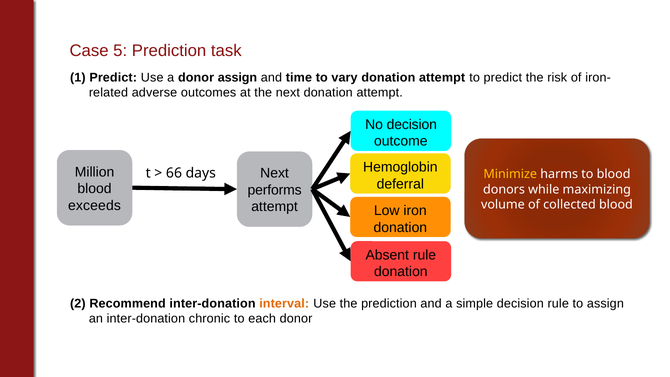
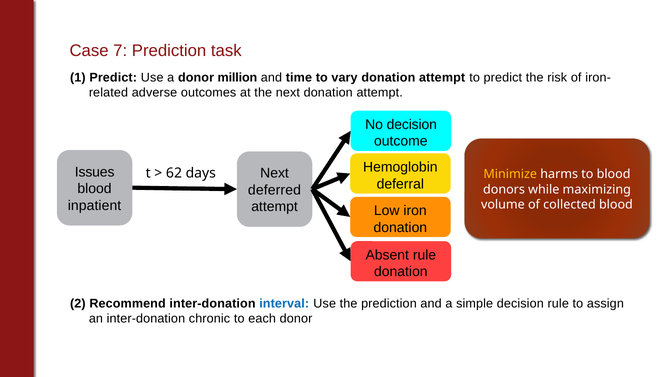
5: 5 -> 7
donor assign: assign -> million
Million: Million -> Issues
66: 66 -> 62
performs: performs -> deferred
exceeds: exceeds -> inpatient
interval colour: orange -> blue
